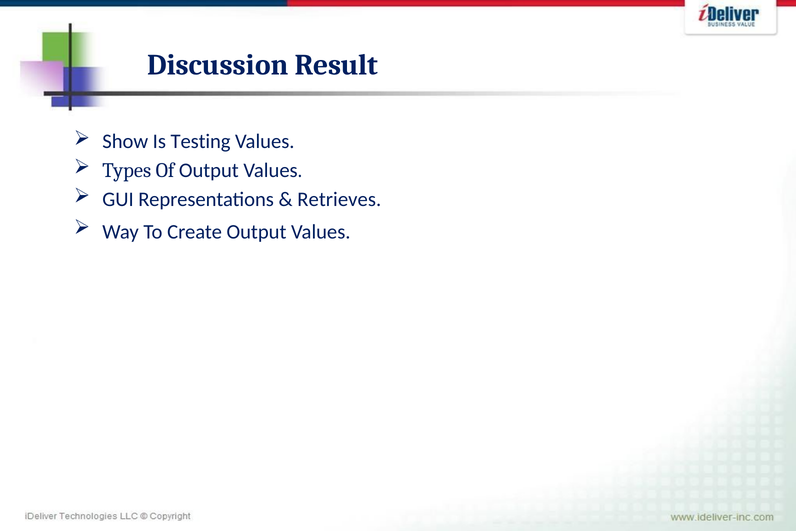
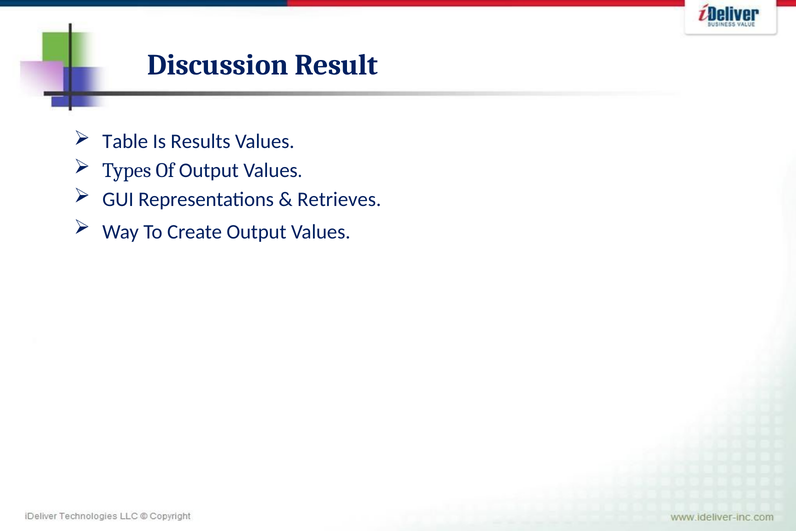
Show: Show -> Table
Testing: Testing -> Results
